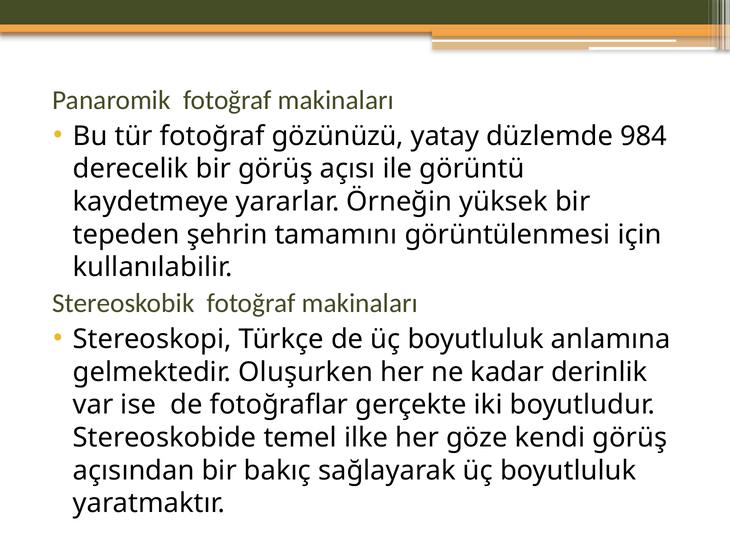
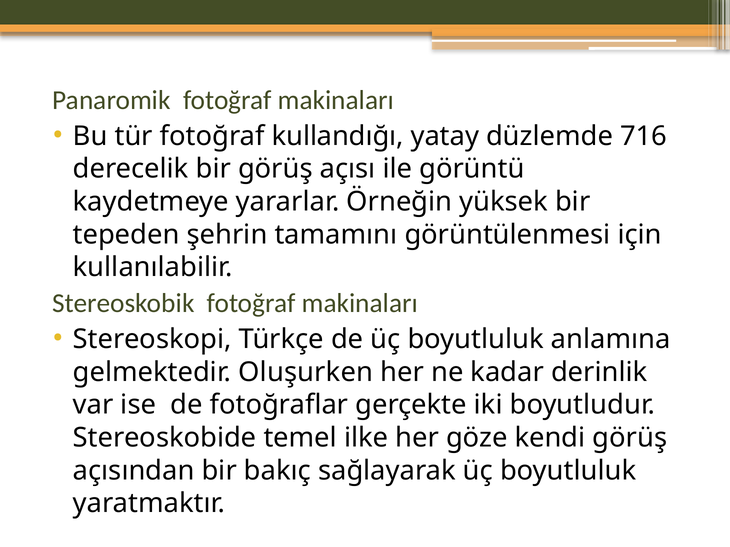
gözünüzü: gözünüzü -> kullandığı
984: 984 -> 716
